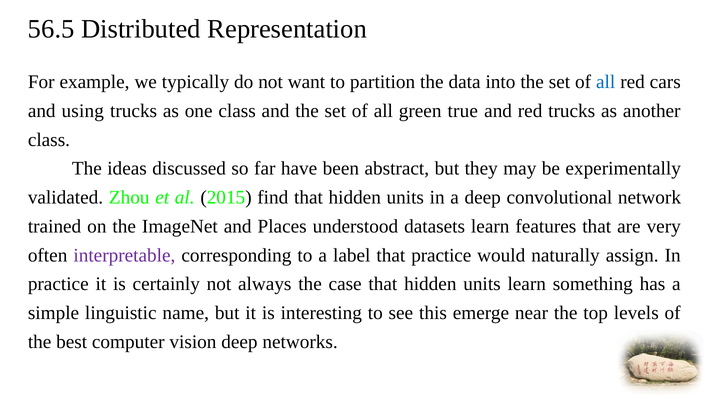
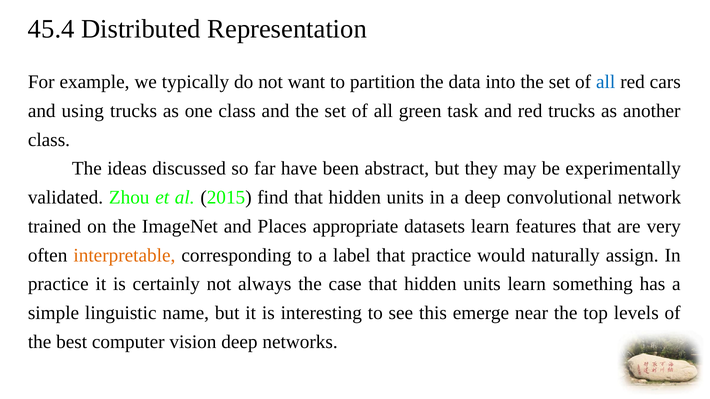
56.5: 56.5 -> 45.4
true: true -> task
understood: understood -> appropriate
interpretable colour: purple -> orange
